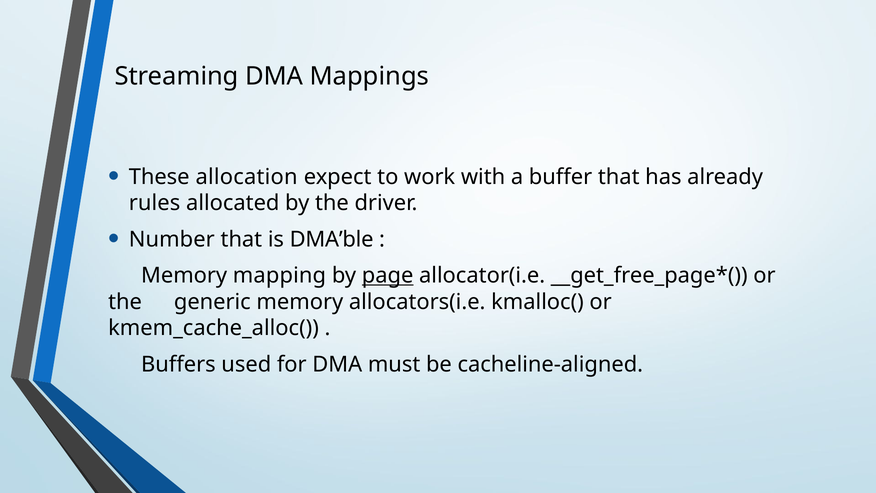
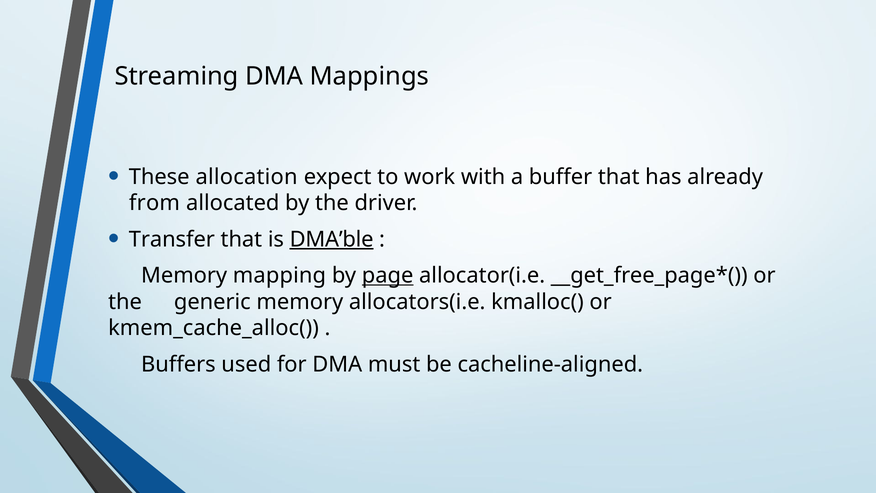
rules: rules -> from
Number: Number -> Transfer
DMA’ble underline: none -> present
